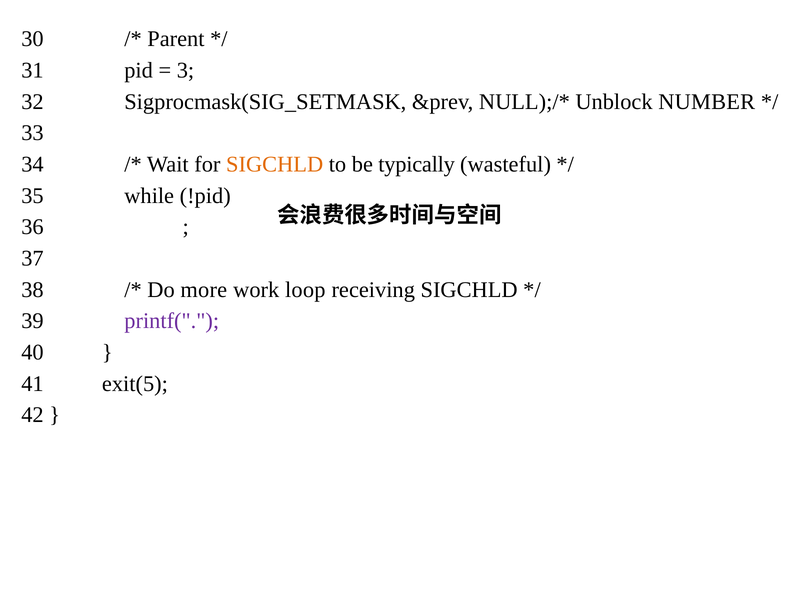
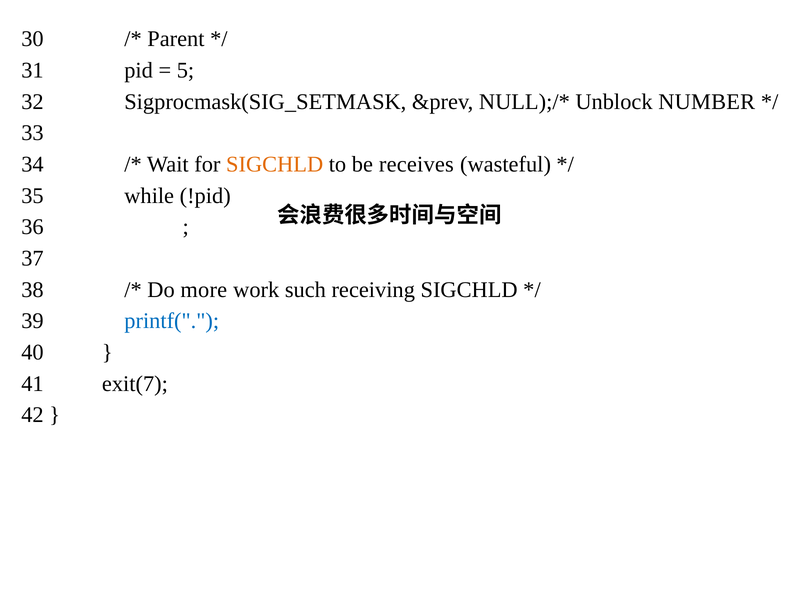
3: 3 -> 5
typically: typically -> receives
loop: loop -> such
printf( colour: purple -> blue
exit(5: exit(5 -> exit(7
